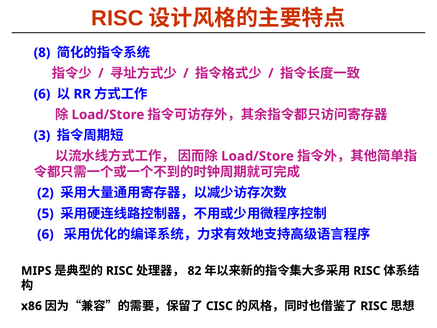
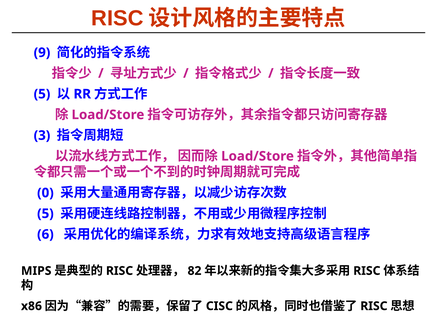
8: 8 -> 9
6 at (42, 94): 6 -> 5
2: 2 -> 0
